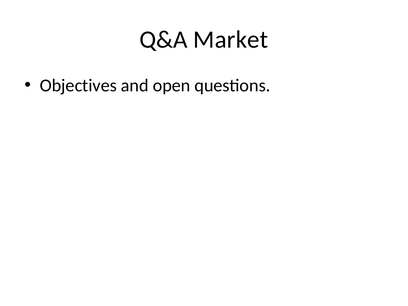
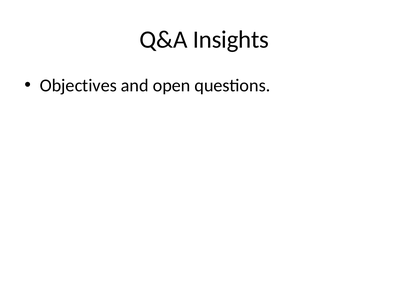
Market: Market -> Insights
